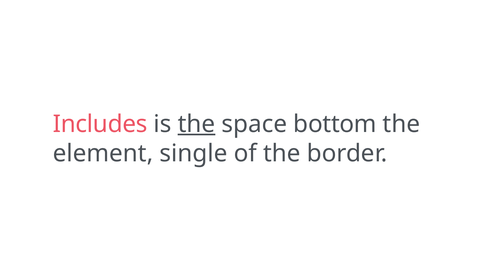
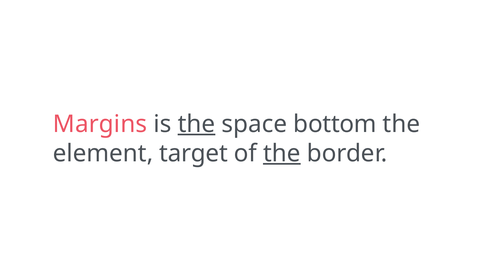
Includes: Includes -> Margins
single: single -> target
the at (282, 153) underline: none -> present
